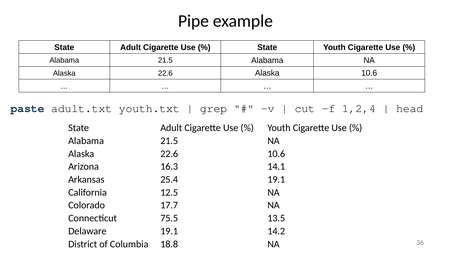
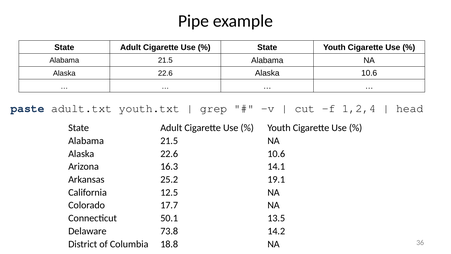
25.4: 25.4 -> 25.2
75.5: 75.5 -> 50.1
Delaware 19.1: 19.1 -> 73.8
